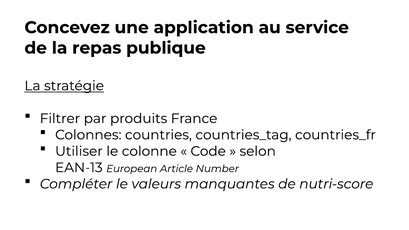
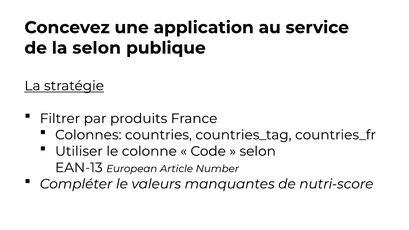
la repas: repas -> selon
